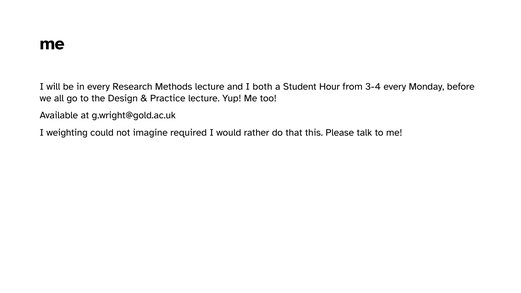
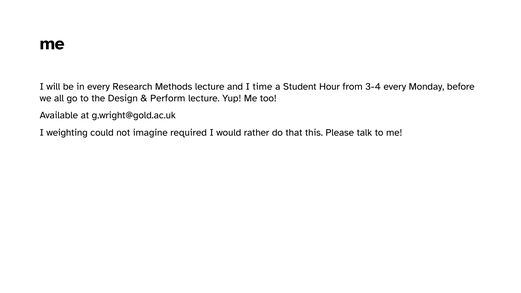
both: both -> time
Practice: Practice -> Perform
